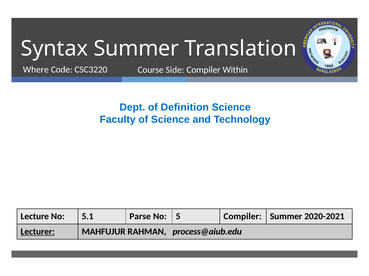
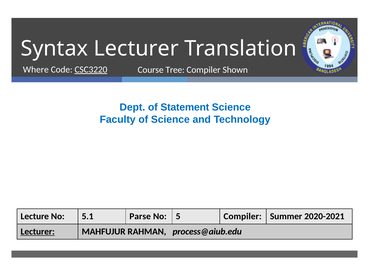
Syntax Summer: Summer -> Lecturer
CSC3220 underline: none -> present
Side: Side -> Tree
Within: Within -> Shown
Definition: Definition -> Statement
